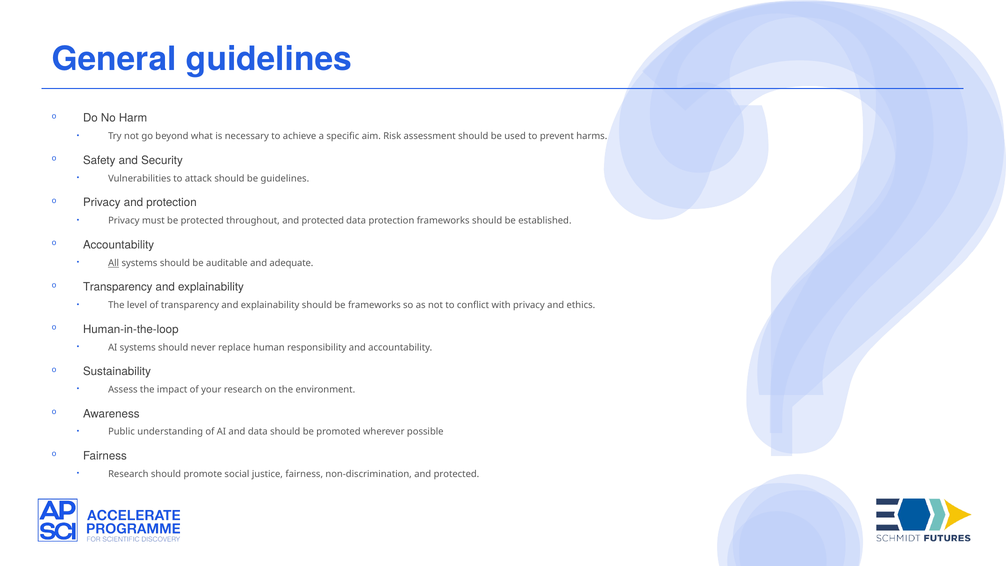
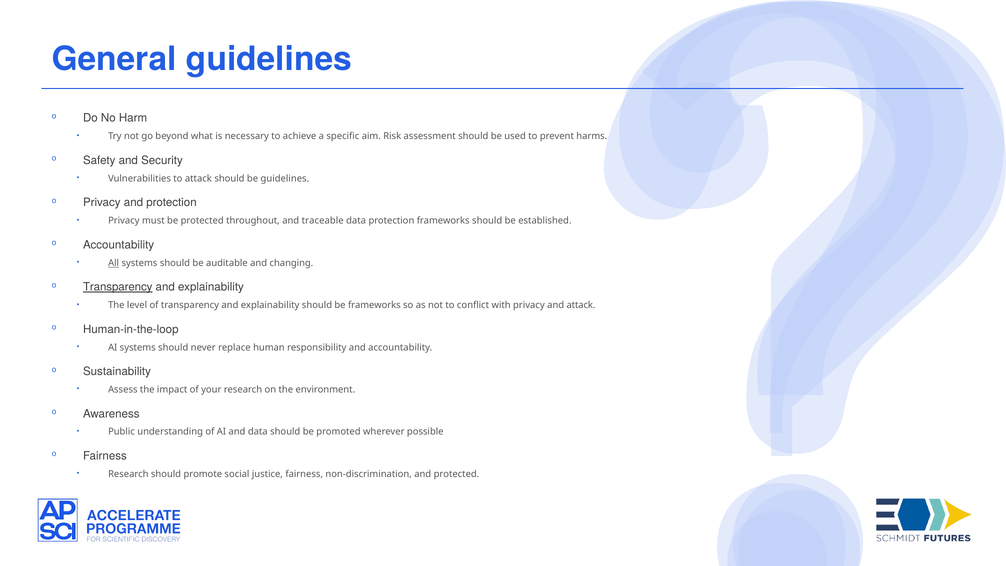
throughout and protected: protected -> traceable
adequate: adequate -> changing
Transparency at (118, 287) underline: none -> present
and ethics: ethics -> attack
